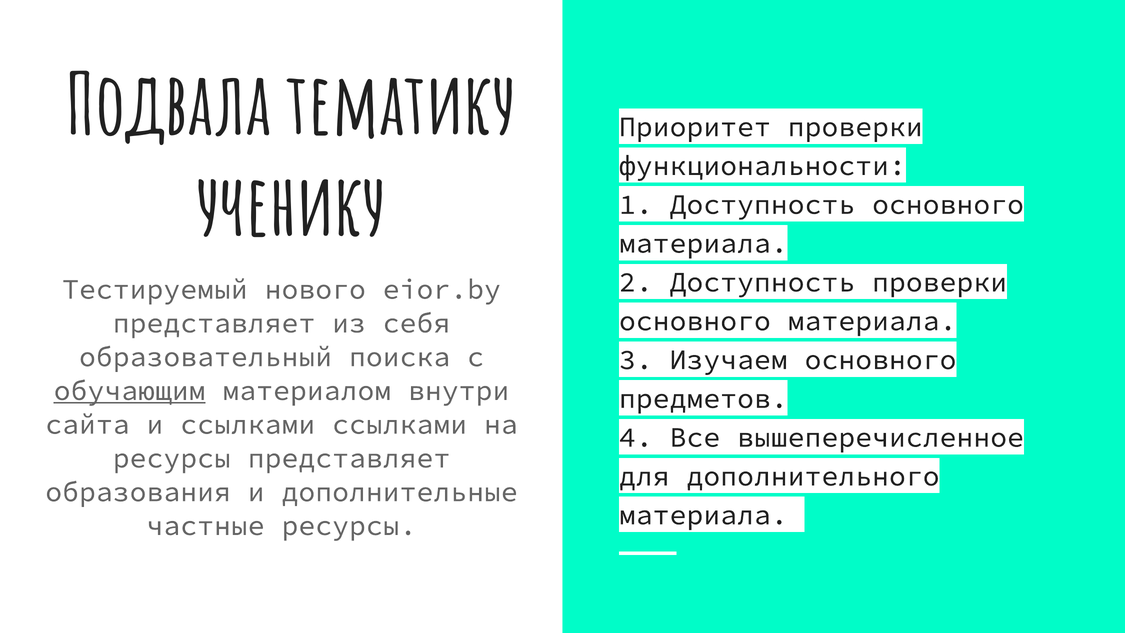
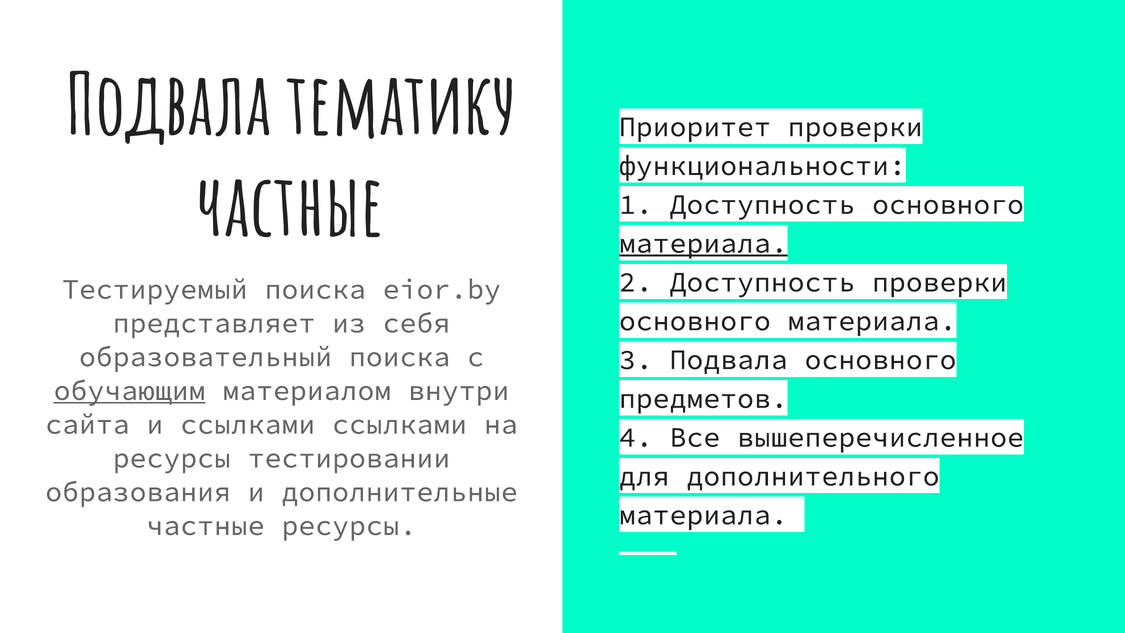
ученику at (291, 208): ученику -> частные
материала at (703, 243) underline: none -> present
Тестируемый нового: нового -> поиска
3 Изучаем: Изучаем -> Подвала
ресурсы представляет: представляет -> тестировании
